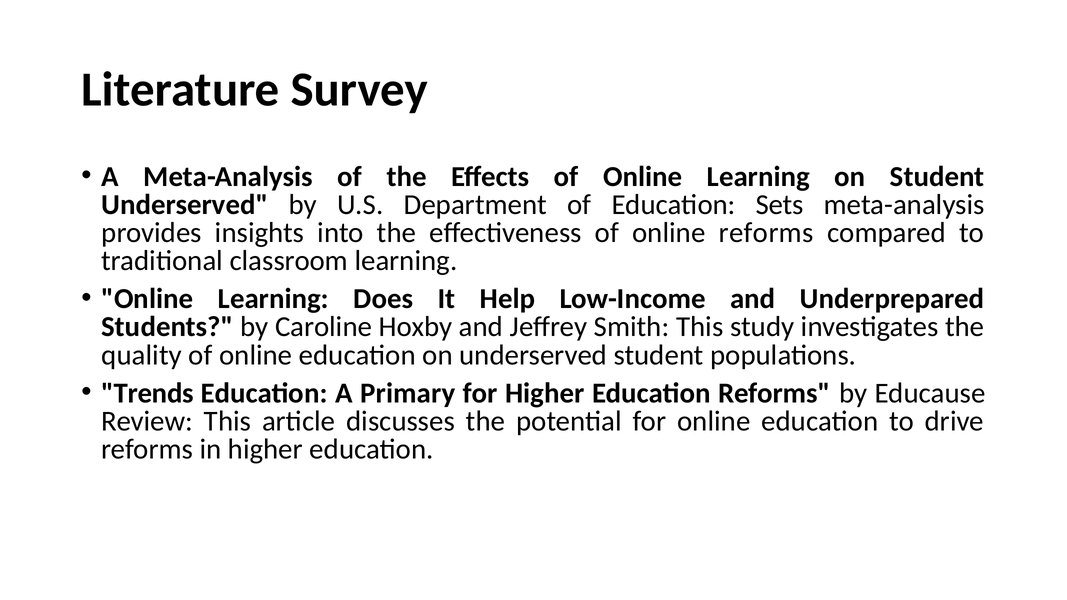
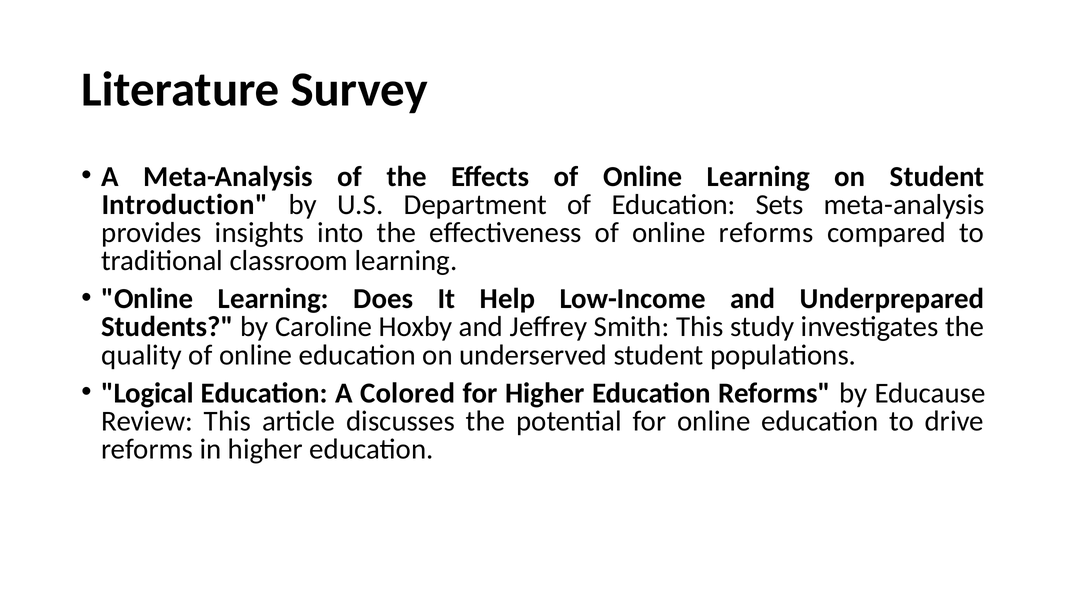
Underserved at (185, 205): Underserved -> Introduction
Trends: Trends -> Logical
Primary: Primary -> Colored
